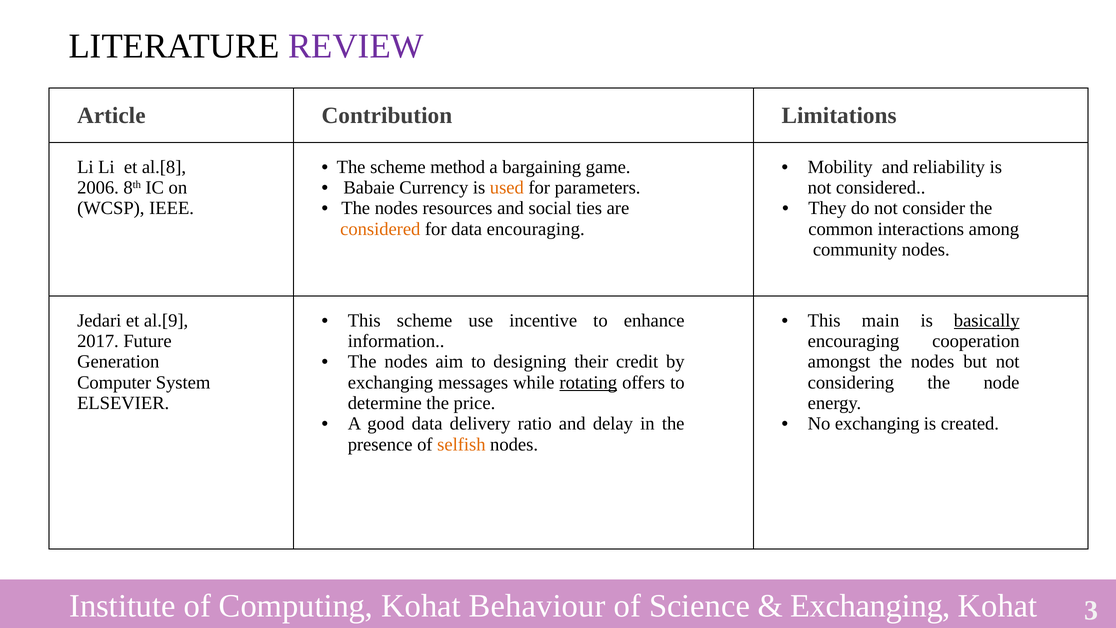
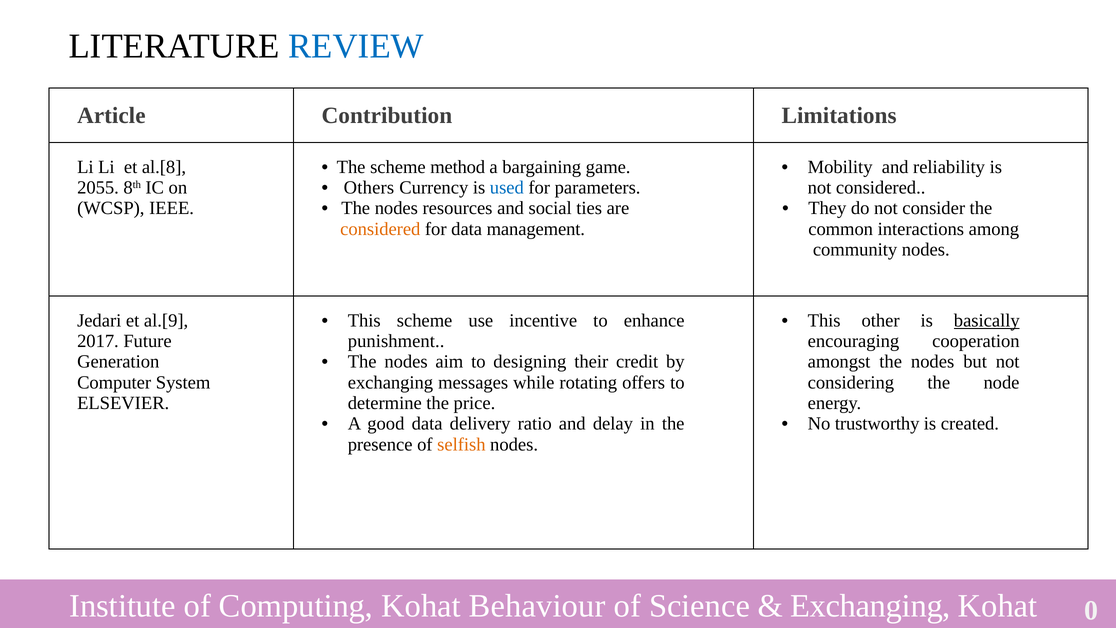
REVIEW colour: purple -> blue
2006: 2006 -> 2055
Babaie: Babaie -> Others
used colour: orange -> blue
data encouraging: encouraging -> management
main: main -> other
information: information -> punishment
rotating underline: present -> none
No exchanging: exchanging -> trustworthy
3: 3 -> 0
